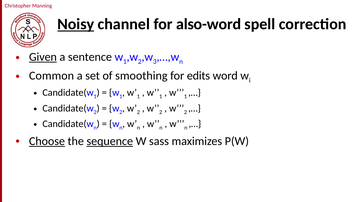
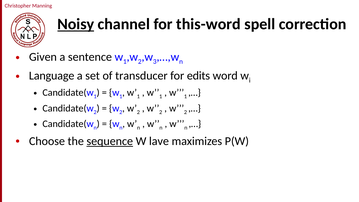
also-word: also-word -> this-word
Given underline: present -> none
Common: Common -> Language
smoothing: smoothing -> transducer
Choose underline: present -> none
sass: sass -> lave
